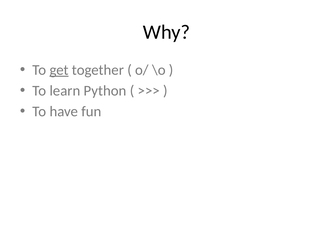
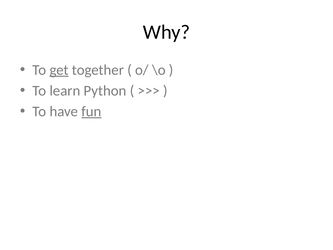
fun underline: none -> present
